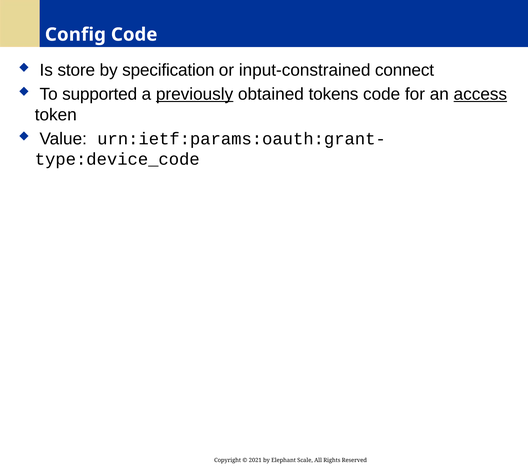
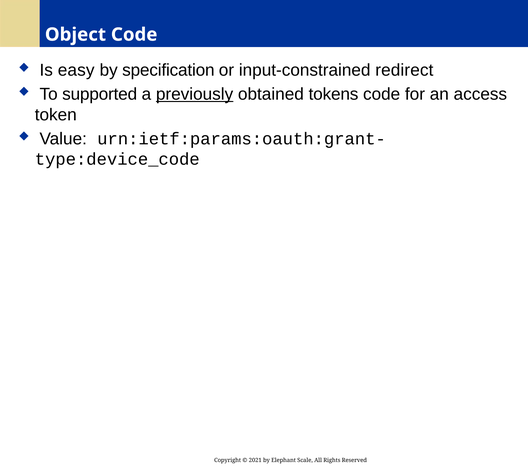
Config: Config -> Object
store: store -> easy
connect: connect -> redirect
access underline: present -> none
